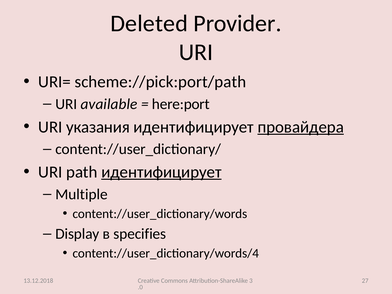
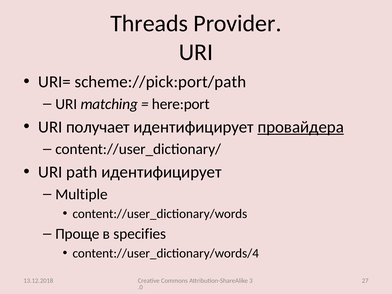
Deleted: Deleted -> Threads
available: available -> matching
указания: указания -> получает
идентифицирует at (161, 172) underline: present -> none
Display: Display -> Проще
